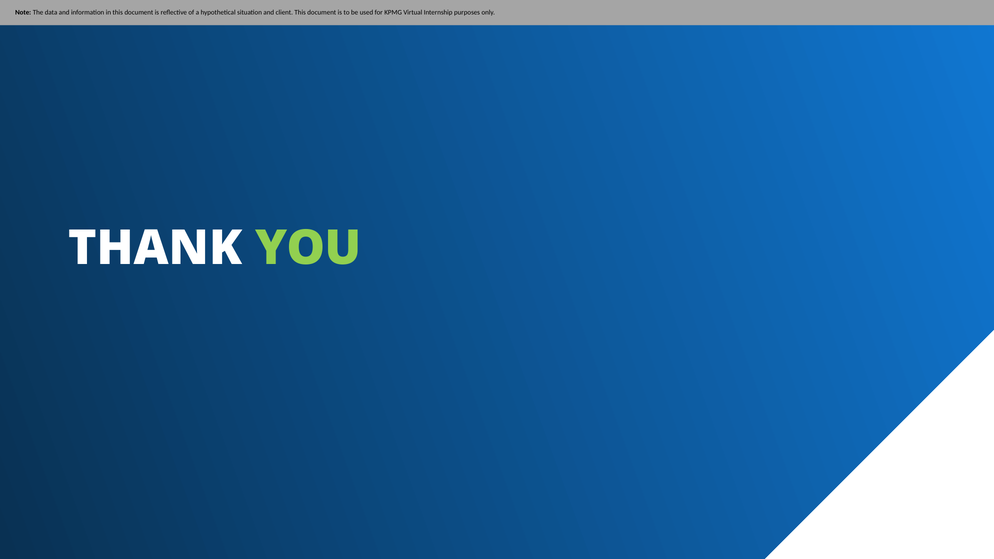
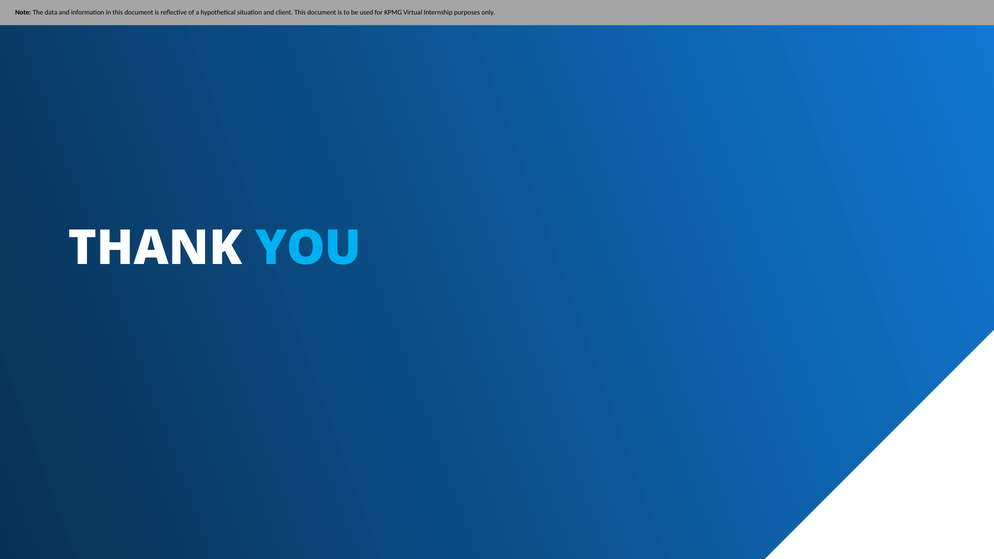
YOU colour: light green -> light blue
